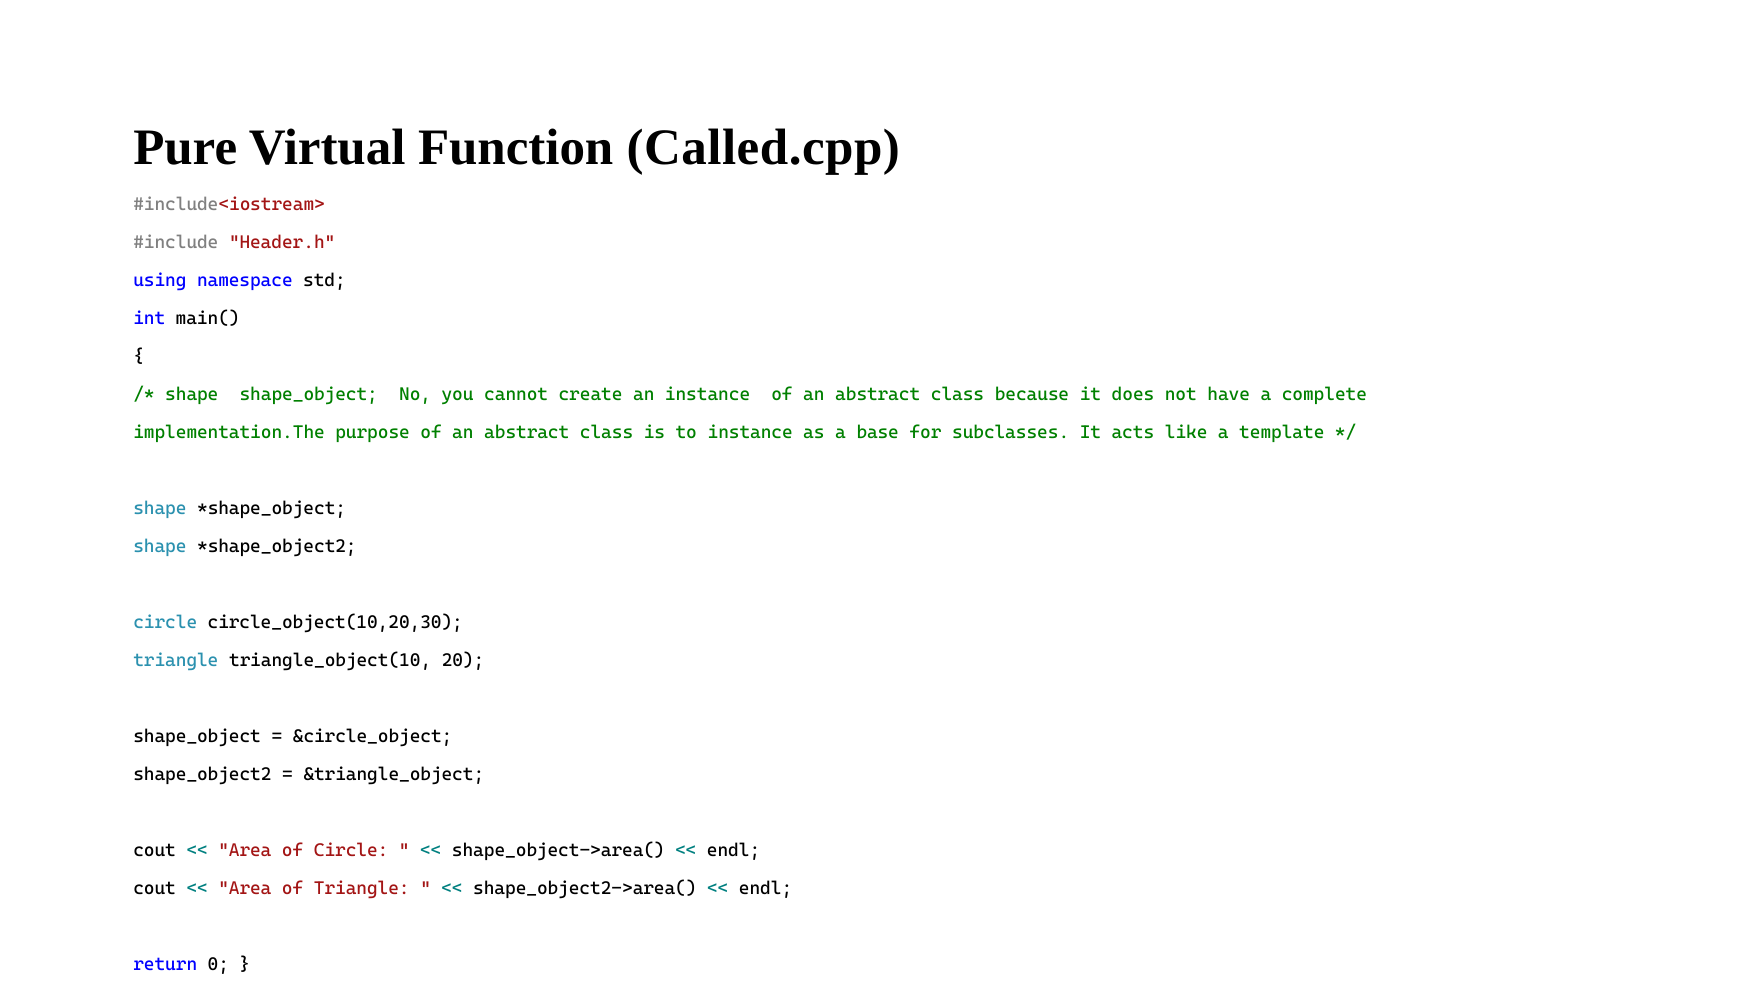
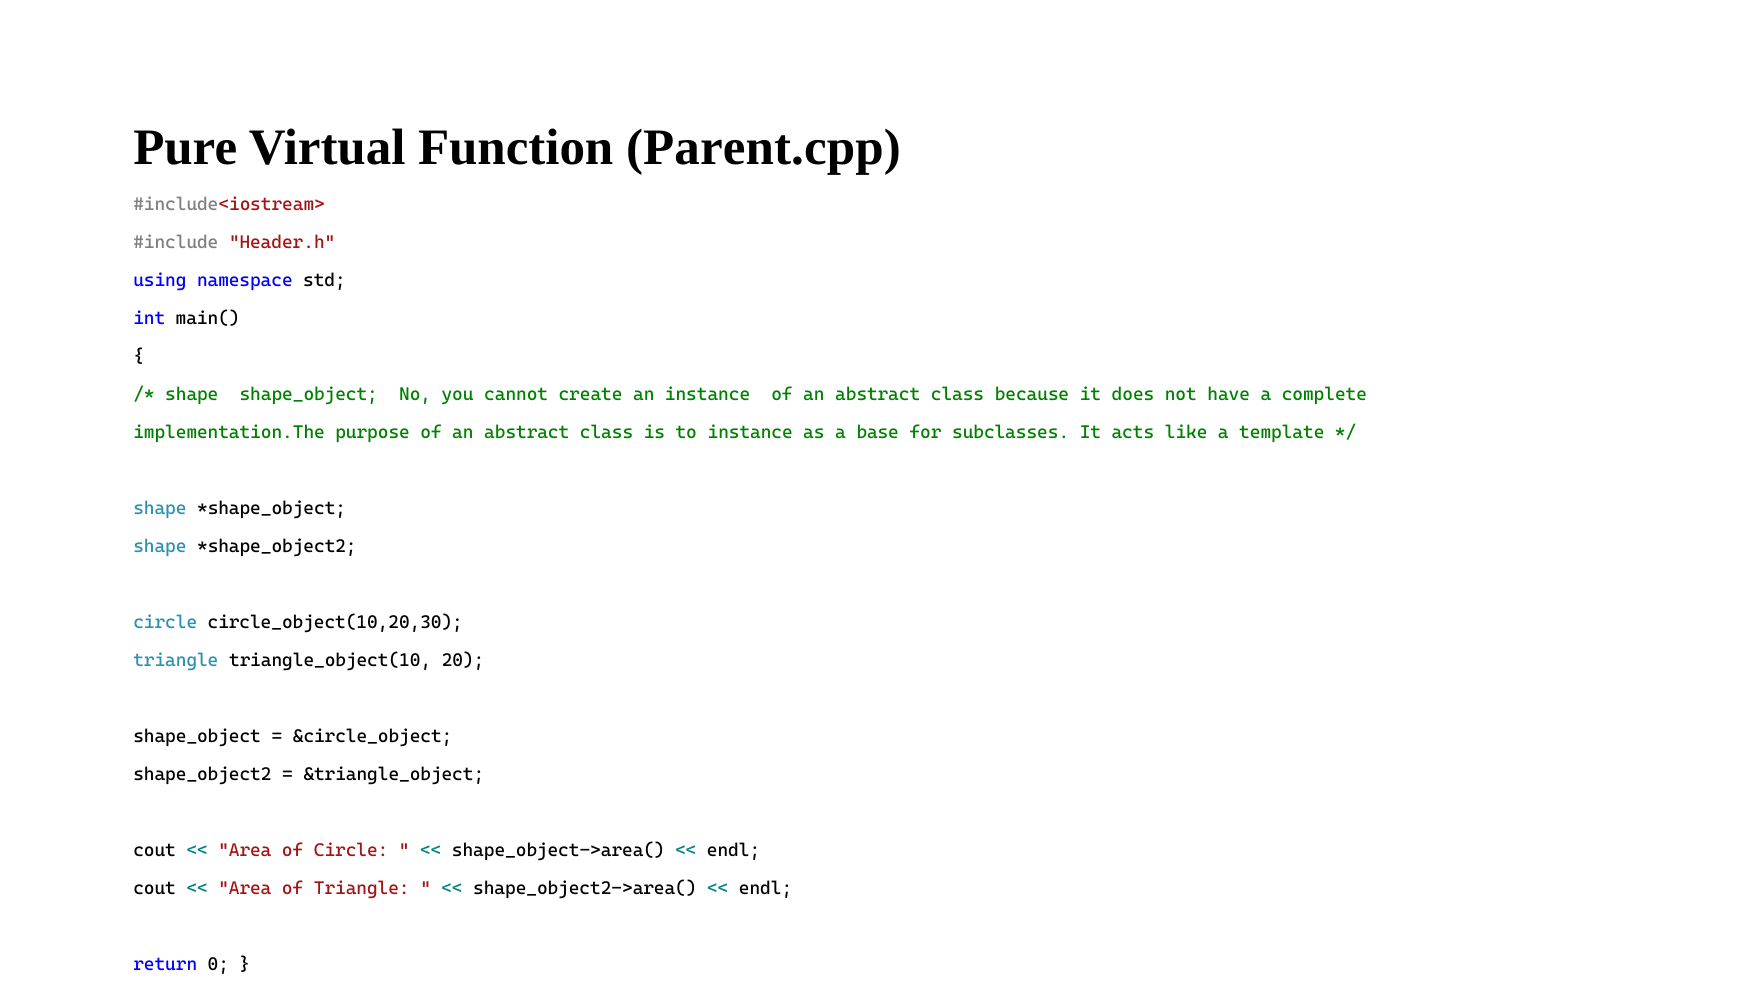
Called.cpp: Called.cpp -> Parent.cpp
